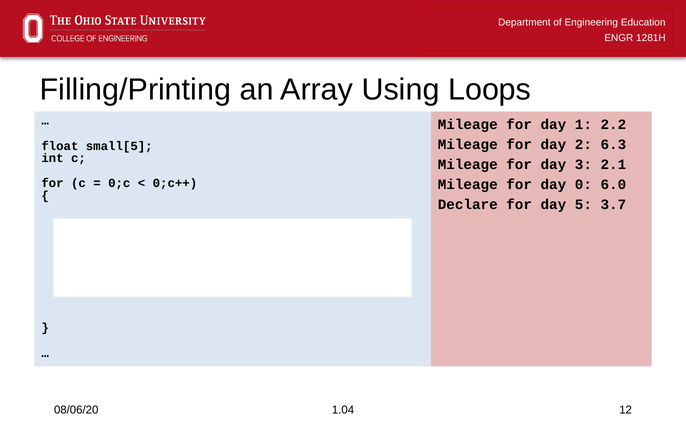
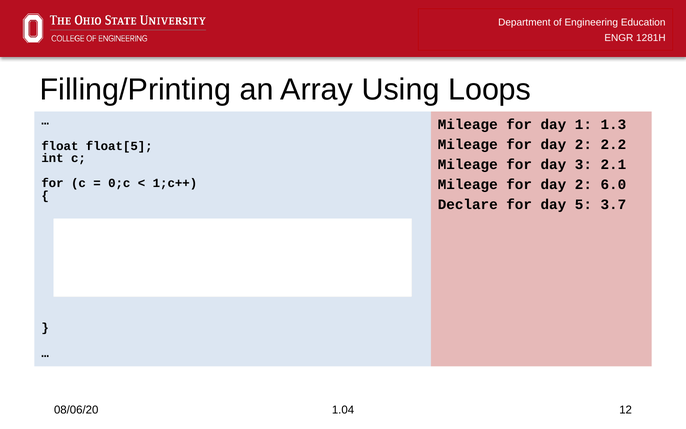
2.2: 2.2 -> 1.3
6.3: 6.3 -> 2.2
small[5: small[5 -> float[5
0;c++: 0;c++ -> 1;c++
0 at (583, 185): 0 -> 2
